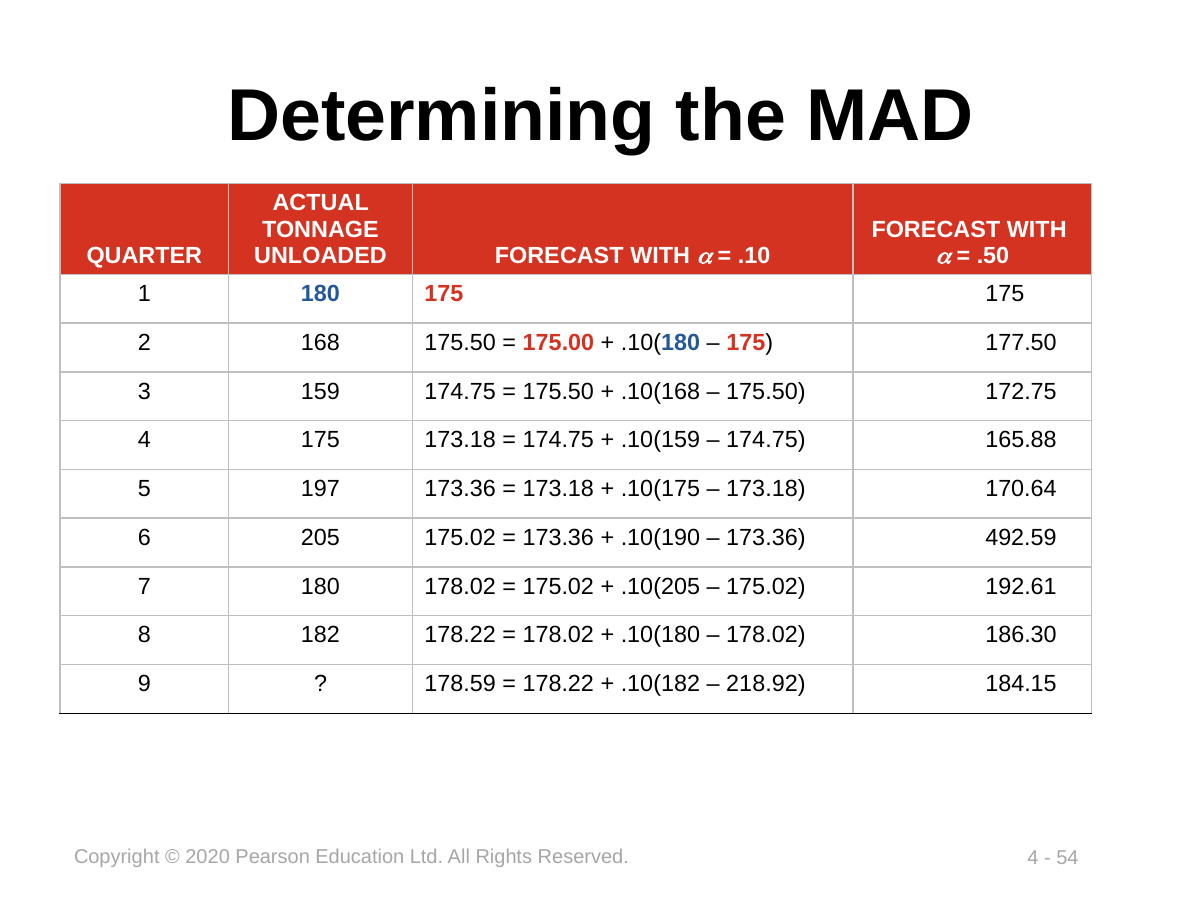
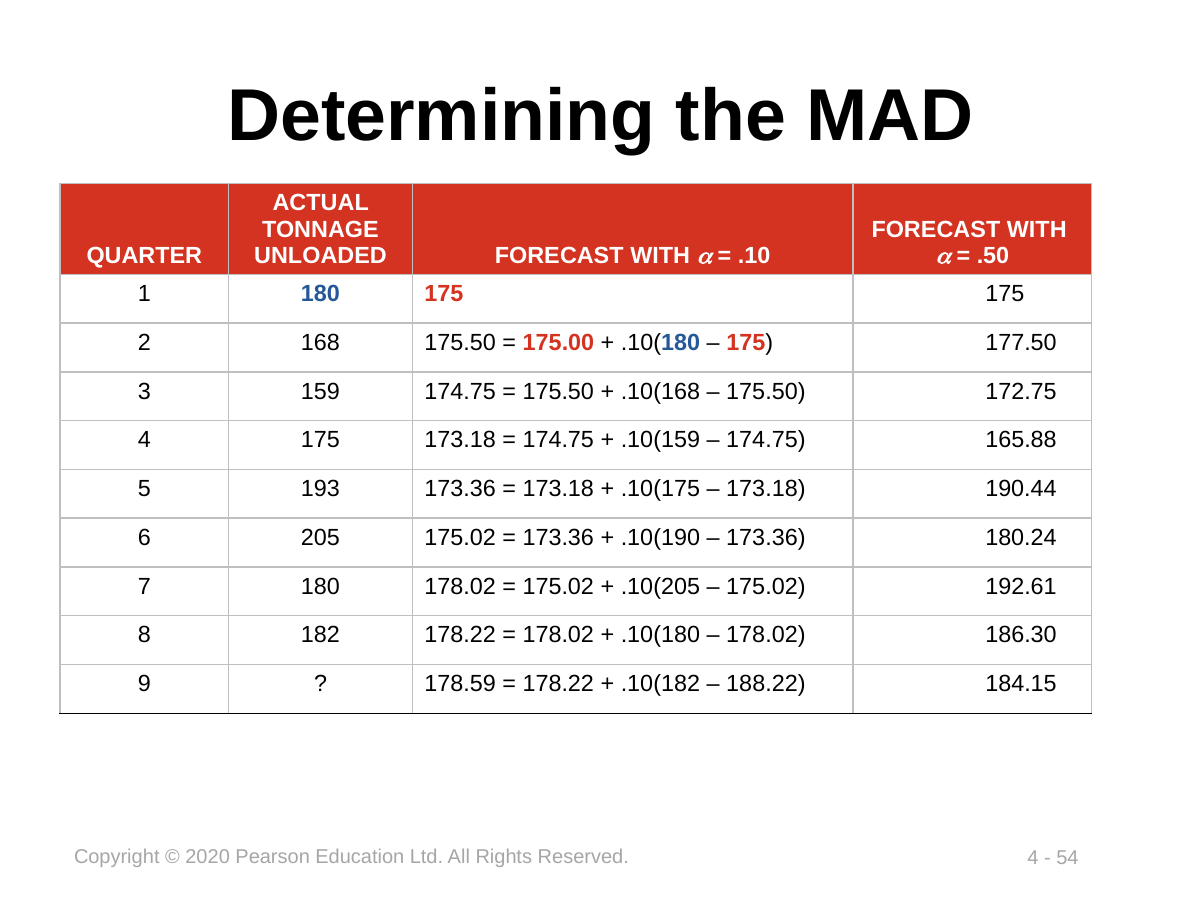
197: 197 -> 193
170.64: 170.64 -> 190.44
492.59: 492.59 -> 180.24
218.92: 218.92 -> 188.22
